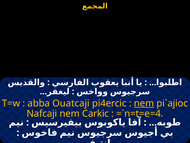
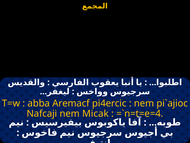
Ouatcaji: Ouatcaji -> Aremacf
nem at (144, 103) underline: present -> none
Carkic: Carkic -> Micak
